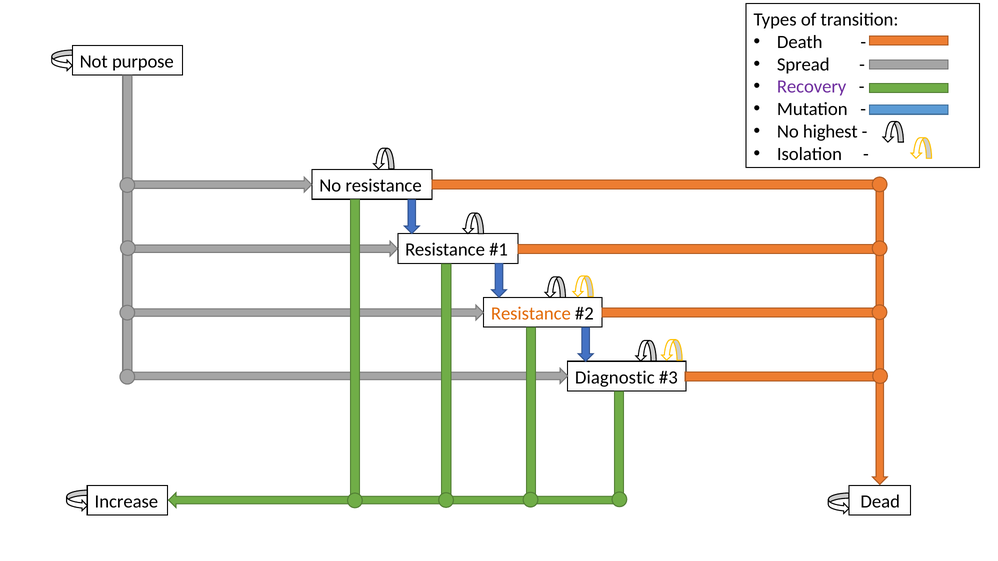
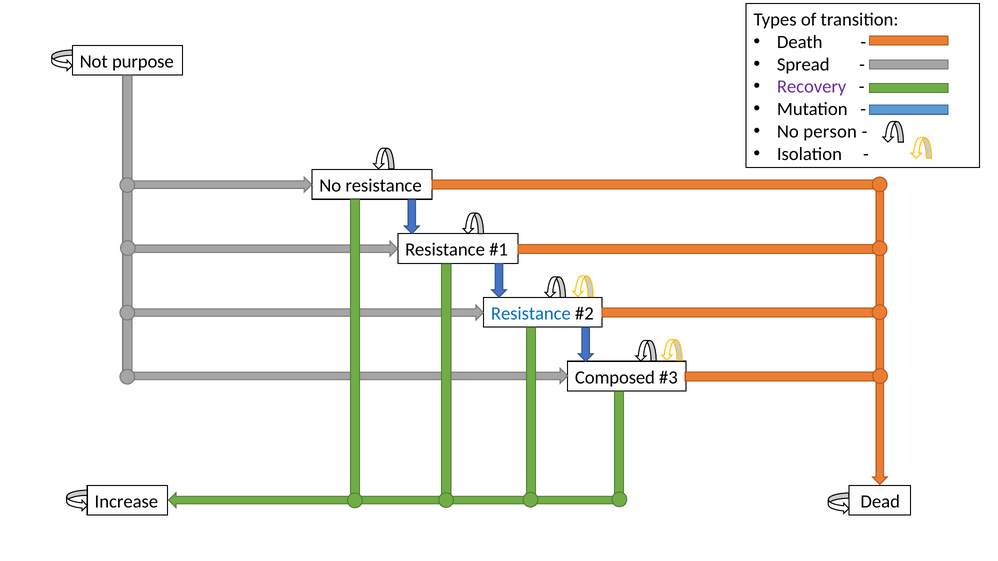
highest: highest -> person
Resistance at (531, 314) colour: orange -> blue
Diagnostic: Diagnostic -> Composed
